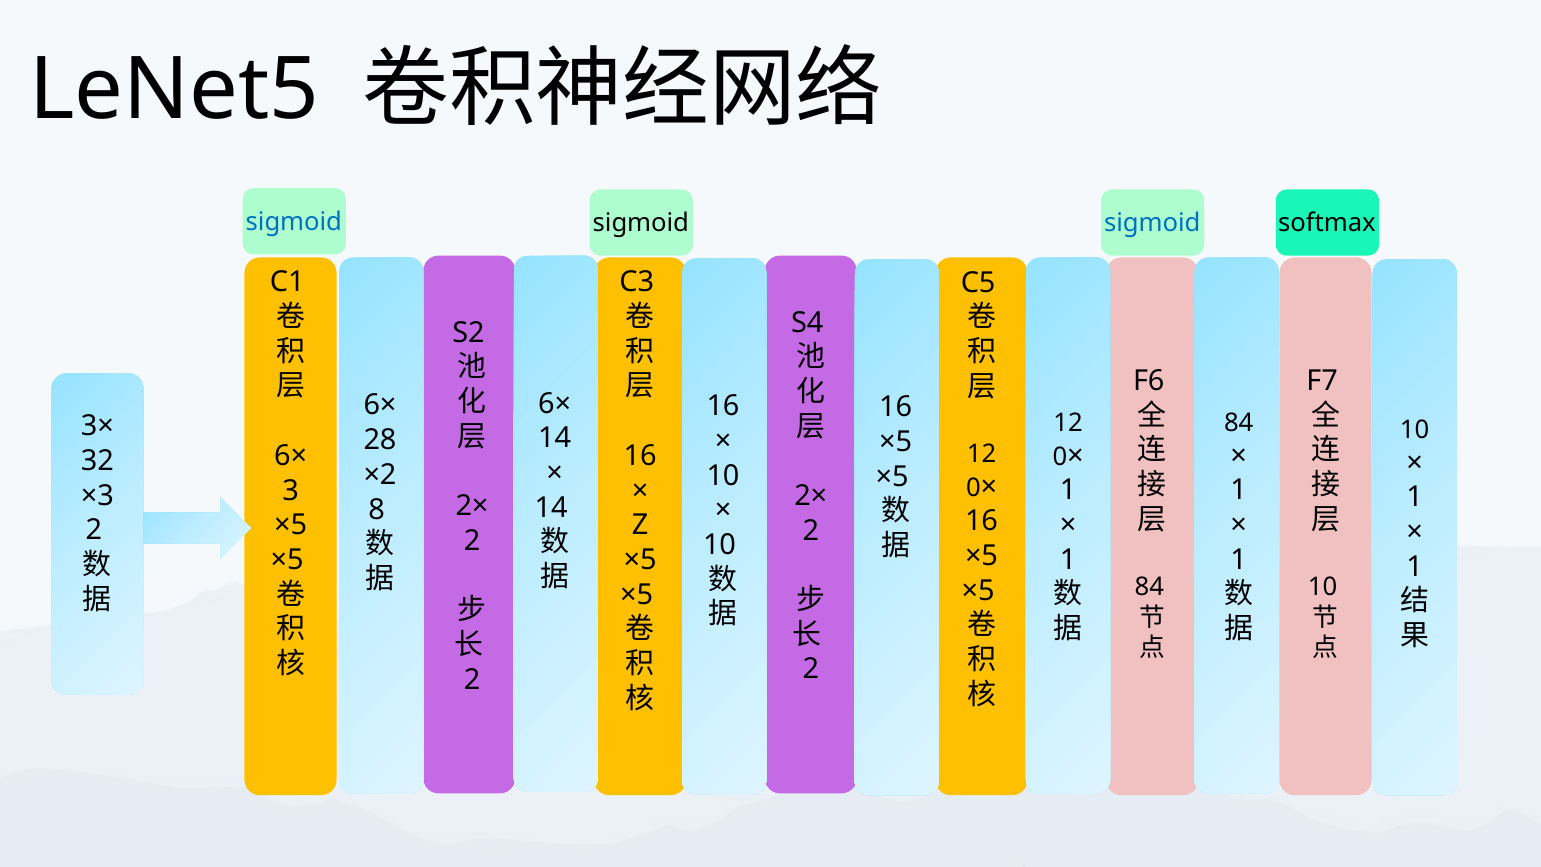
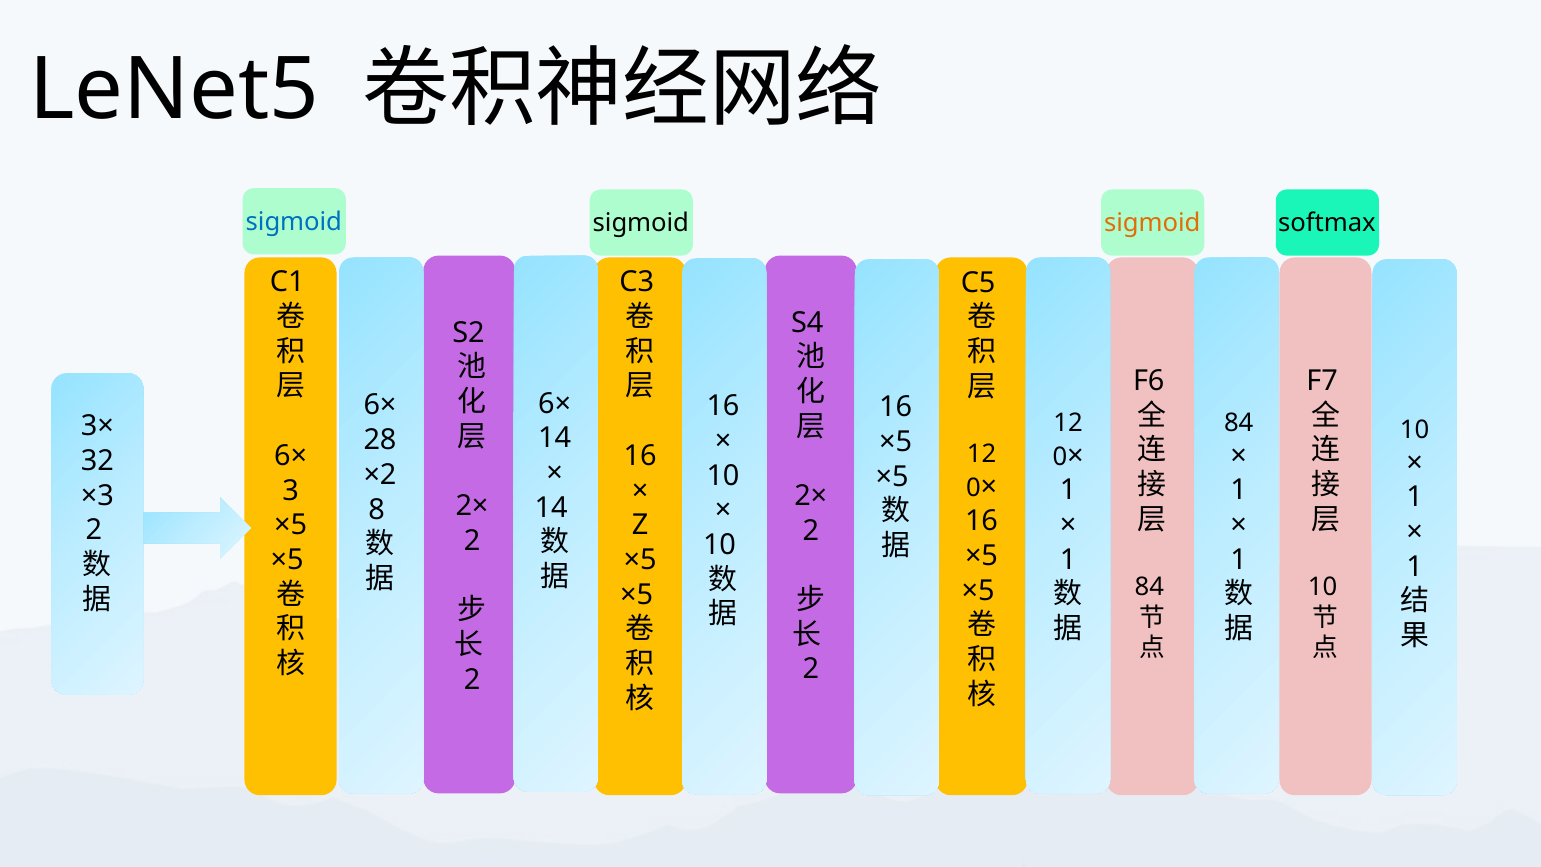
sigmoid at (1152, 223) colour: blue -> orange
